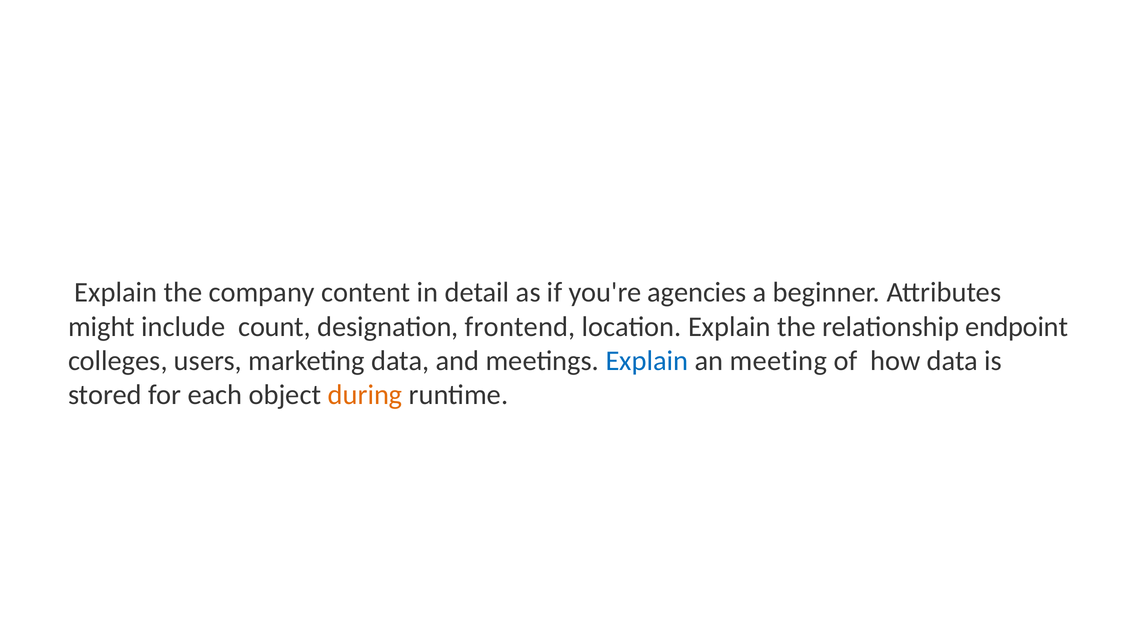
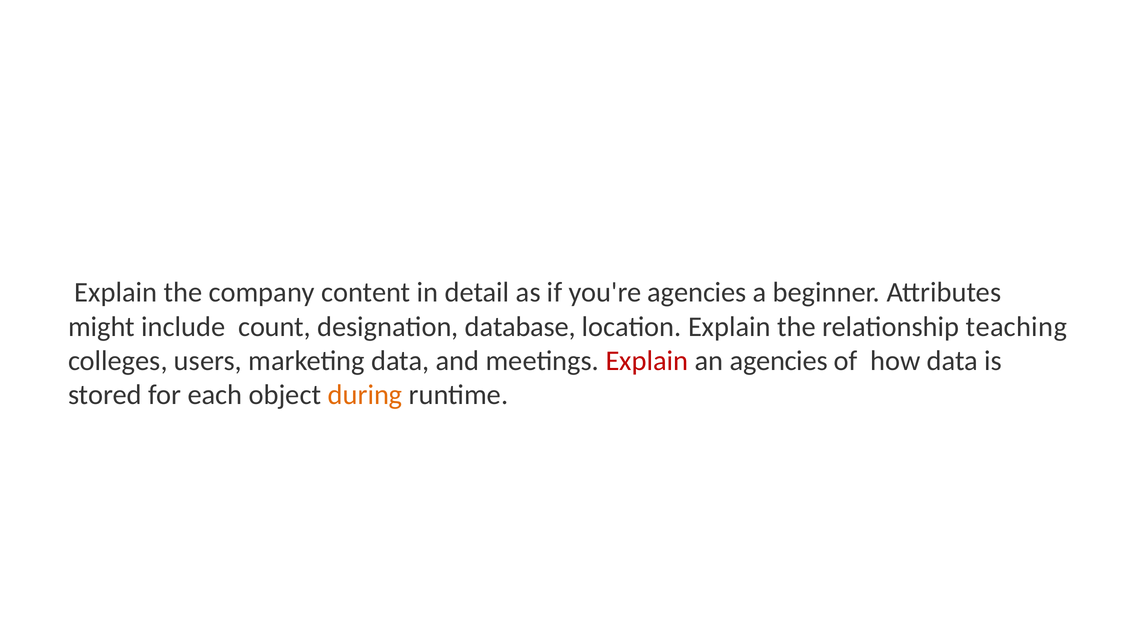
frontend: frontend -> database
endpoint: endpoint -> teaching
Explain at (647, 361) colour: blue -> red
an meeting: meeting -> agencies
